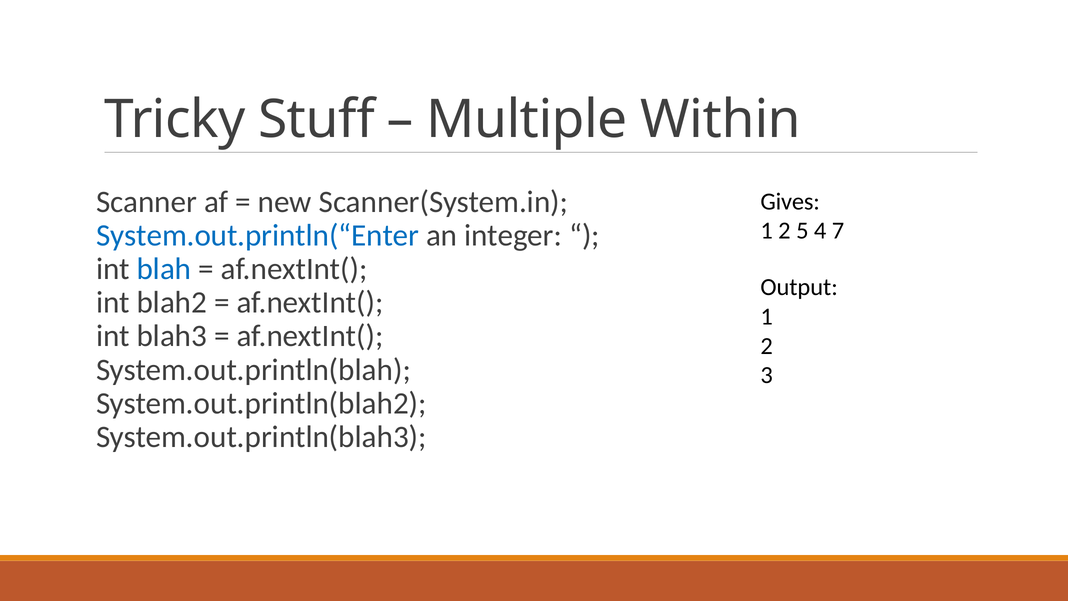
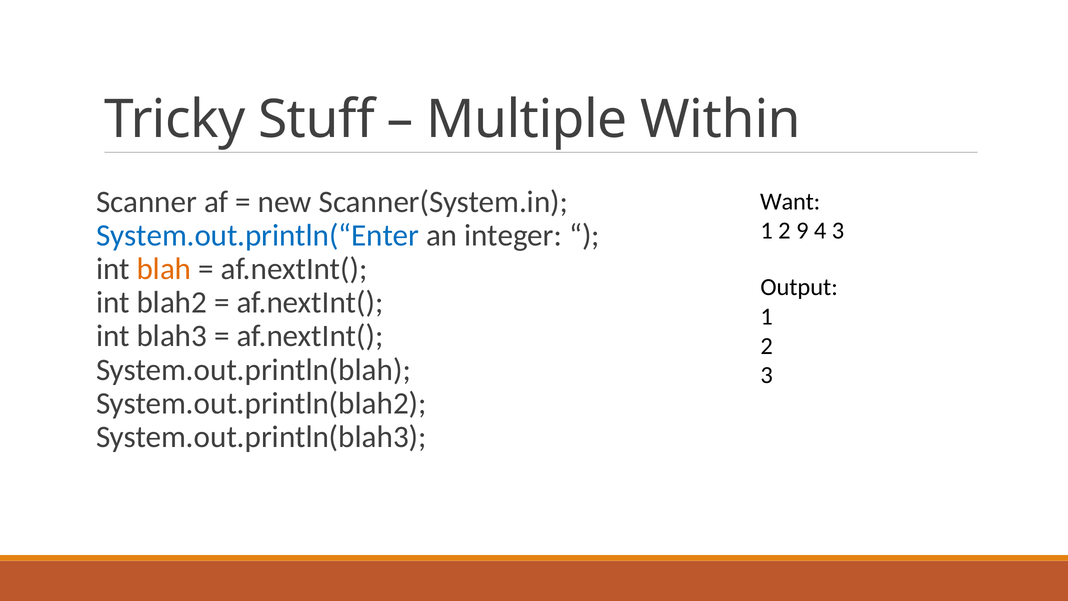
Gives: Gives -> Want
5: 5 -> 9
4 7: 7 -> 3
blah colour: blue -> orange
